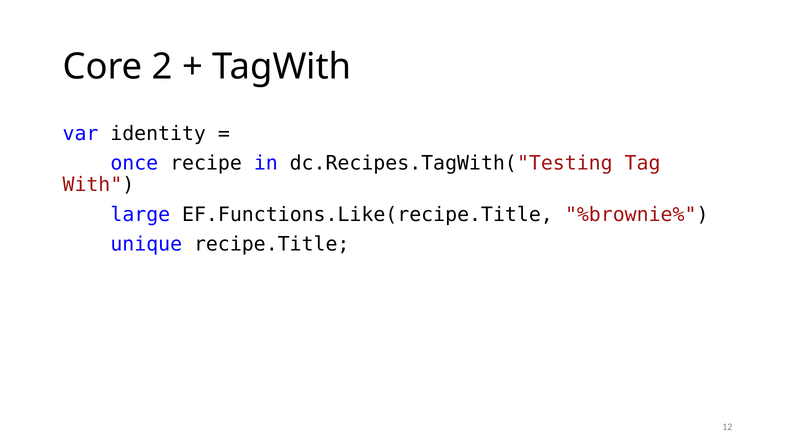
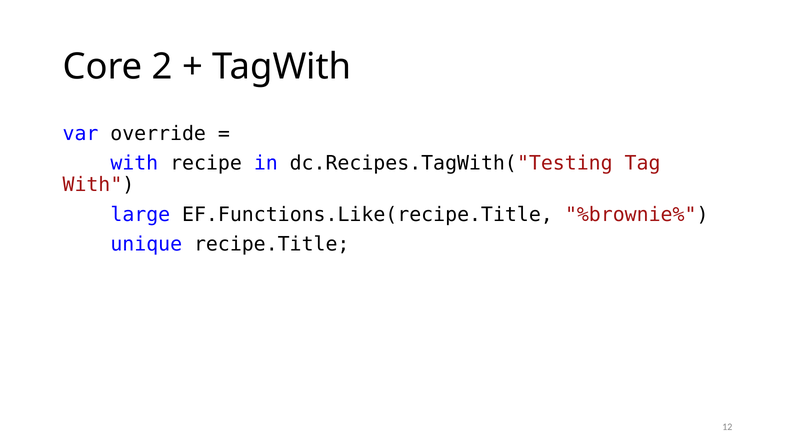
identity: identity -> override
once at (134, 163): once -> with
